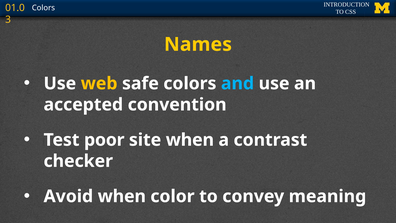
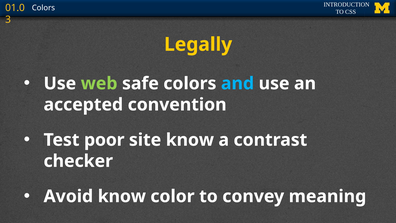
Names: Names -> Legally
web colour: yellow -> light green
site when: when -> know
Avoid when: when -> know
